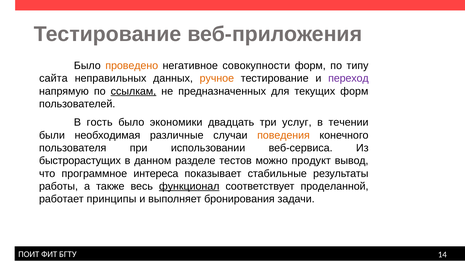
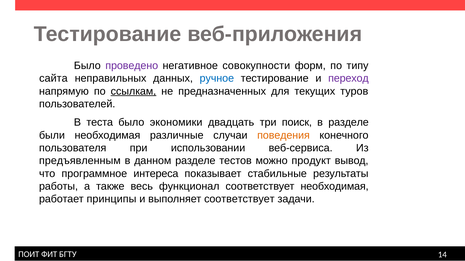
проведено colour: orange -> purple
ручное colour: orange -> blue
текущих форм: форм -> туров
гость: гость -> теста
услуг: услуг -> поиск
в течении: течении -> разделе
быстрорастущих: быстрорастущих -> предъявленным
функционал underline: present -> none
соответствует проделанной: проделанной -> необходимая
выполняет бронирования: бронирования -> соответствует
